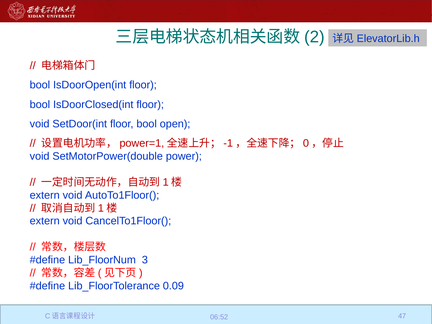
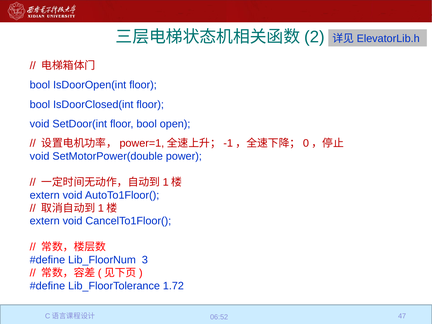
0.09: 0.09 -> 1.72
